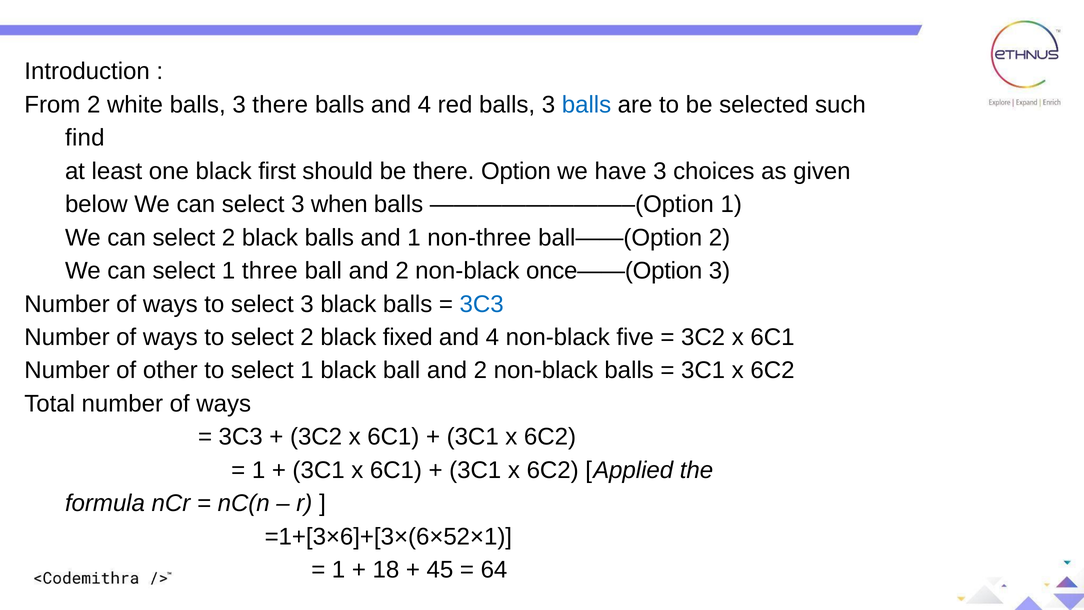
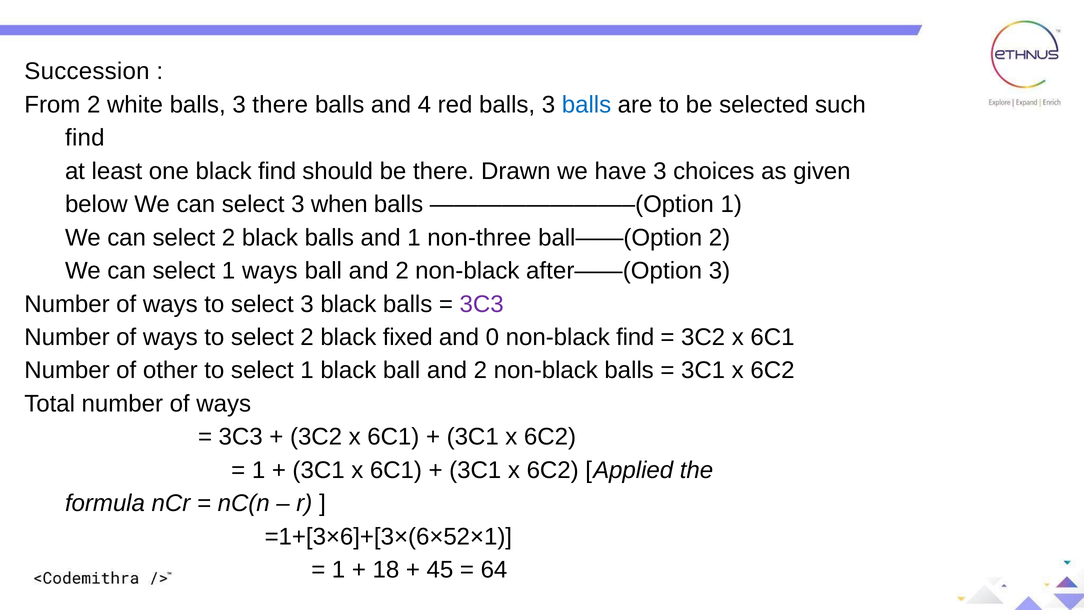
Introduction: Introduction -> Succession
black first: first -> find
Option: Option -> Drawn
1 three: three -> ways
once——(Option: once——(Option -> after——(Option
3C3 at (482, 304) colour: blue -> purple
4 at (492, 337): 4 -> 0
non-black five: five -> find
